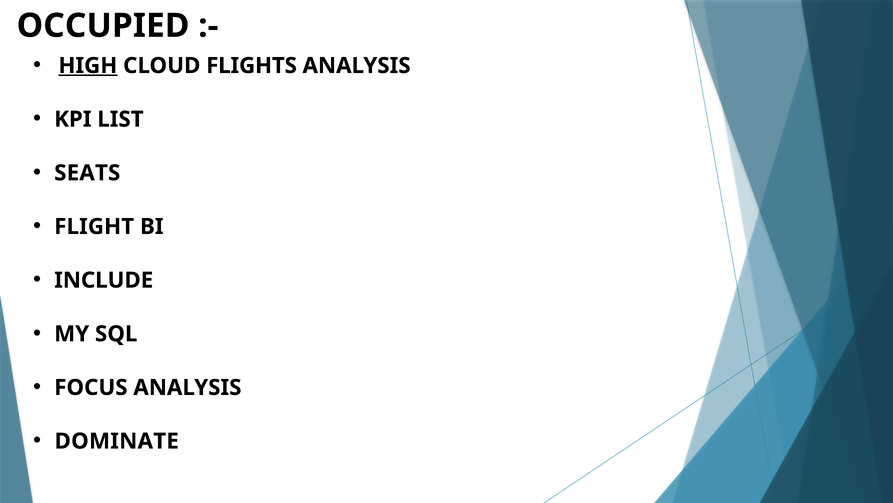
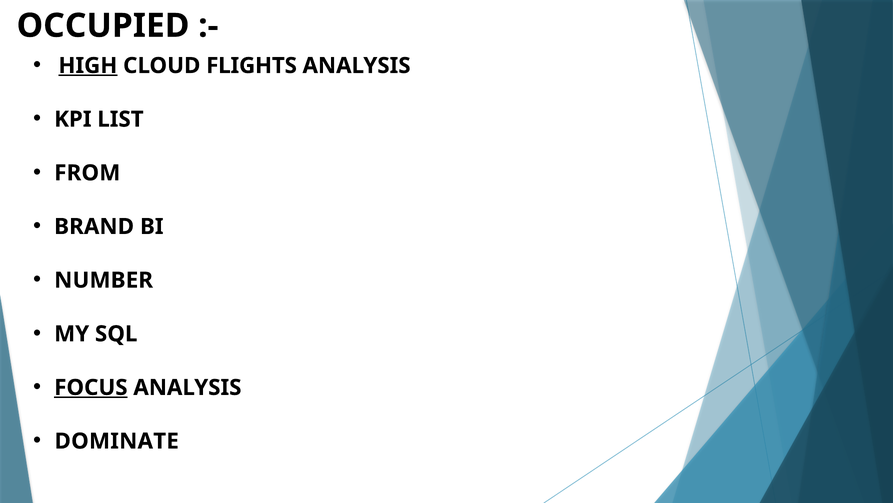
SEATS: SEATS -> FROM
FLIGHT: FLIGHT -> BRAND
INCLUDE: INCLUDE -> NUMBER
FOCUS underline: none -> present
